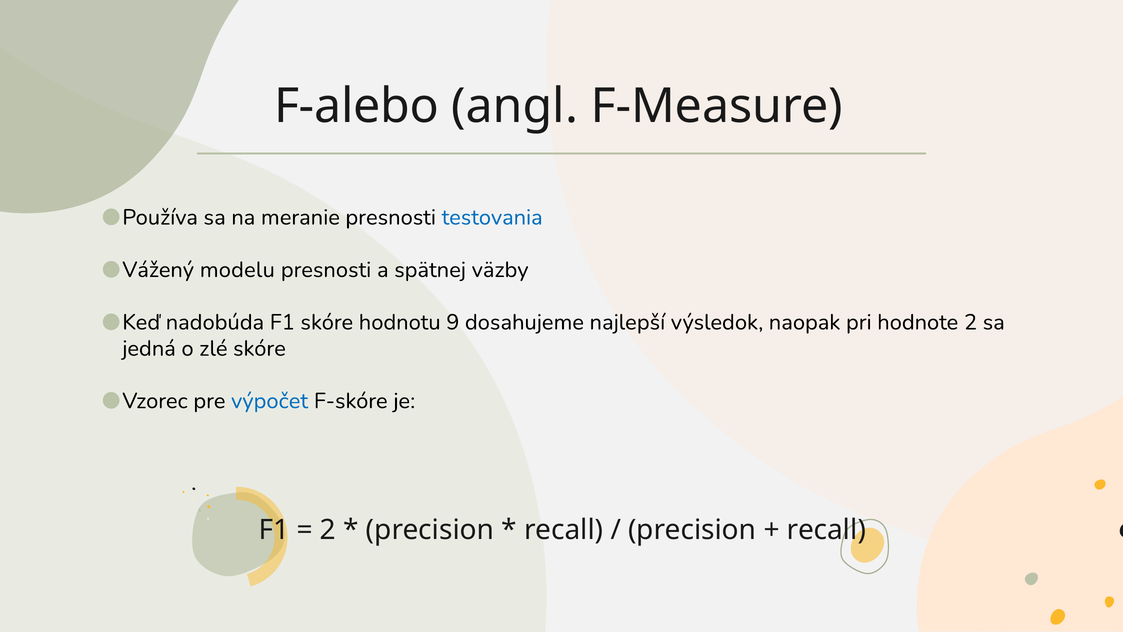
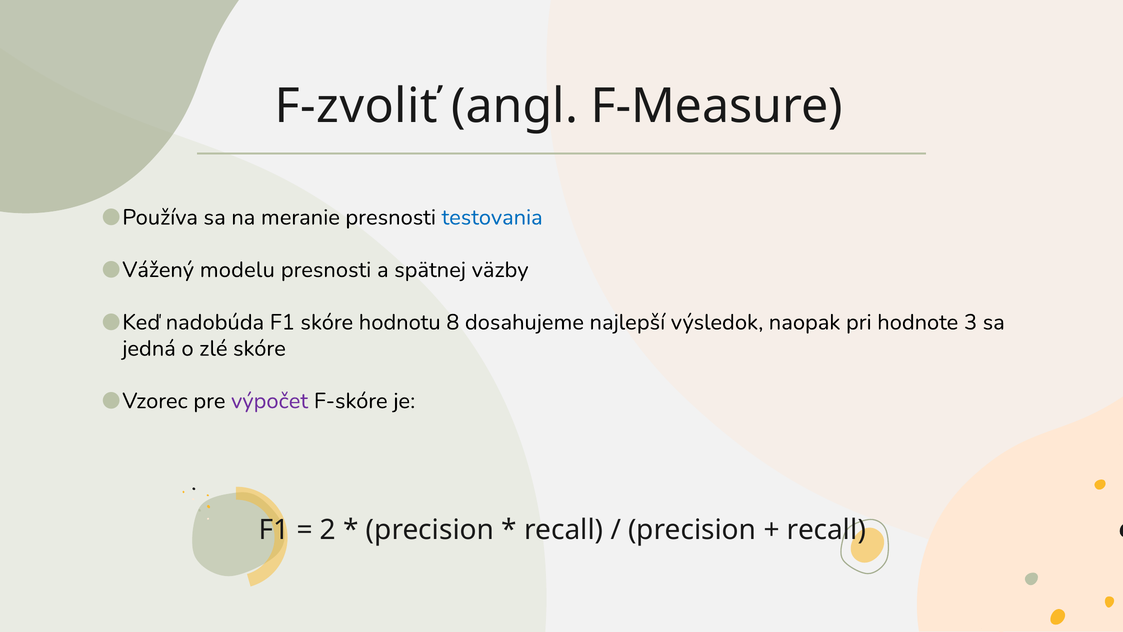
F-alebo: F-alebo -> F-zvoliť
9: 9 -> 8
hodnote 2: 2 -> 3
výpočet colour: blue -> purple
